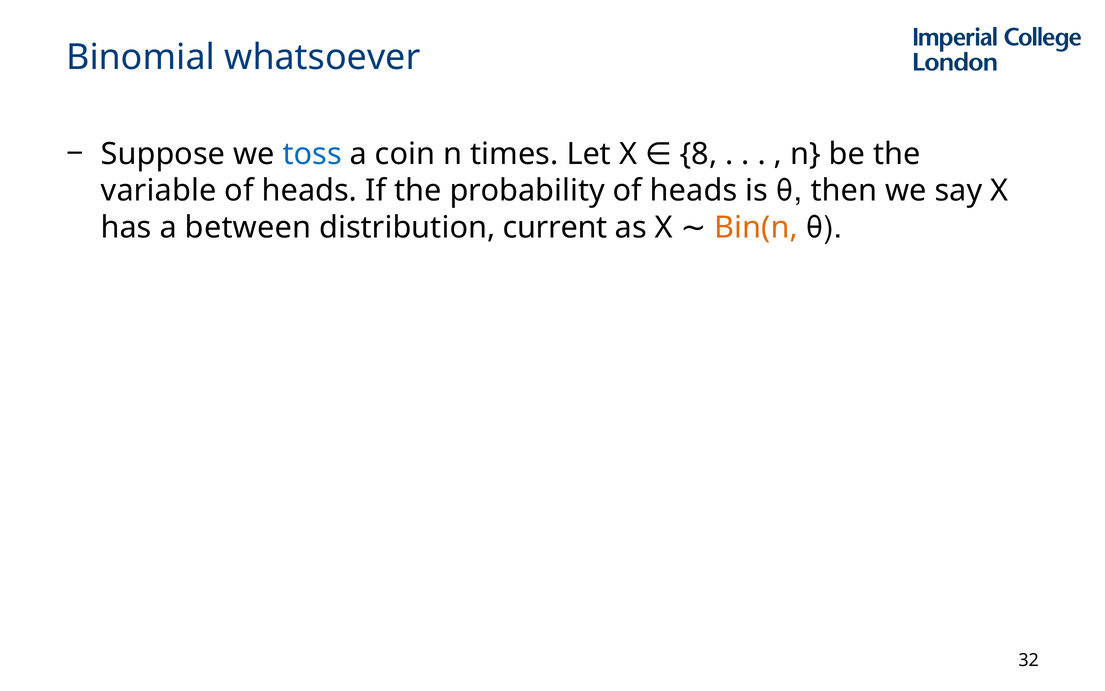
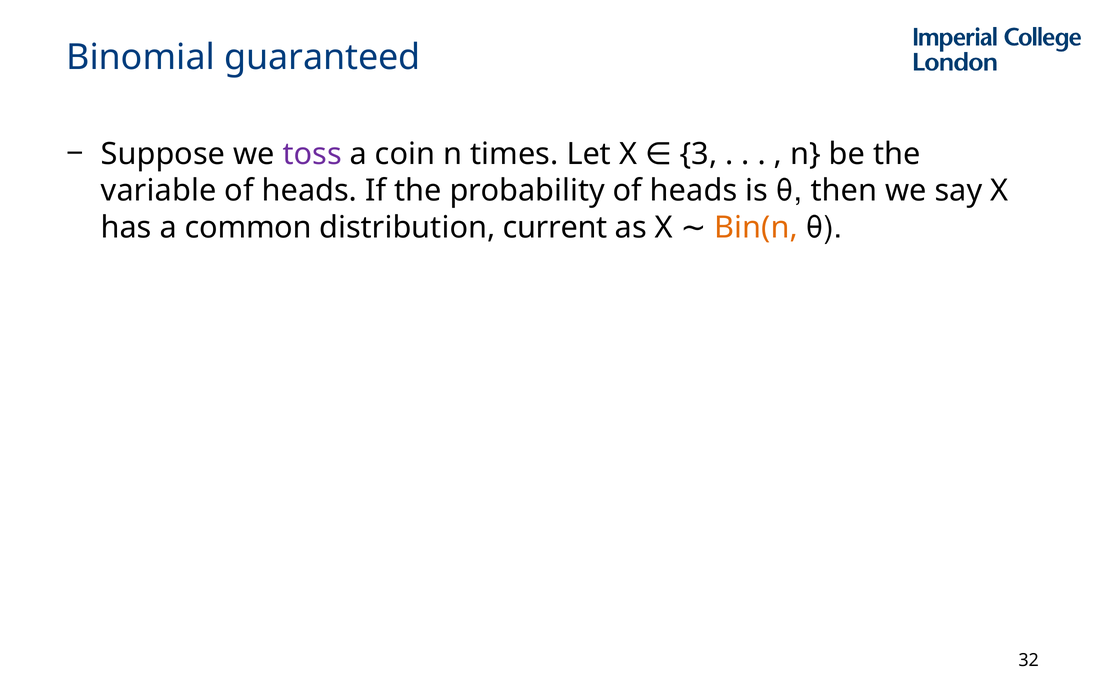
whatsoever: whatsoever -> guaranteed
toss colour: blue -> purple
8: 8 -> 3
between: between -> common
